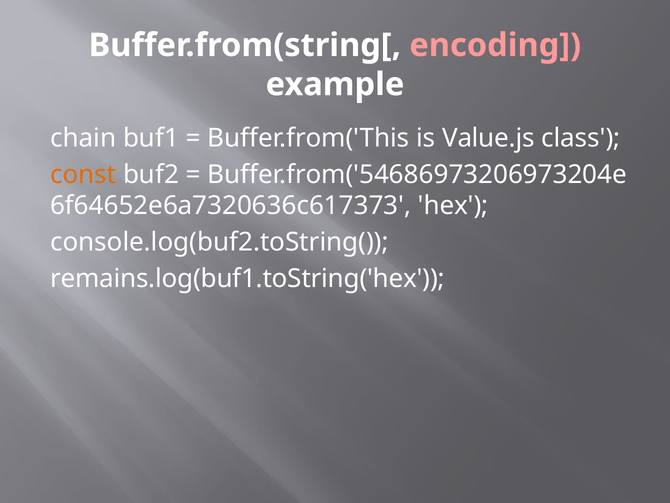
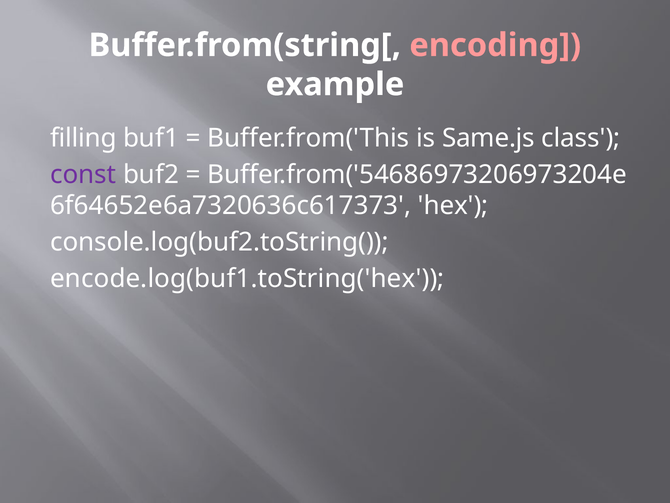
chain: chain -> filling
Value.js: Value.js -> Same.js
const colour: orange -> purple
remains.log(buf1.toString('hex: remains.log(buf1.toString('hex -> encode.log(buf1.toString('hex
